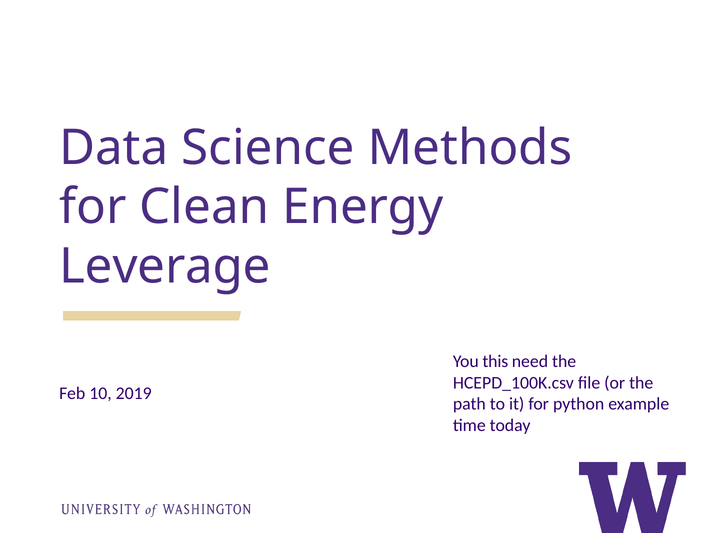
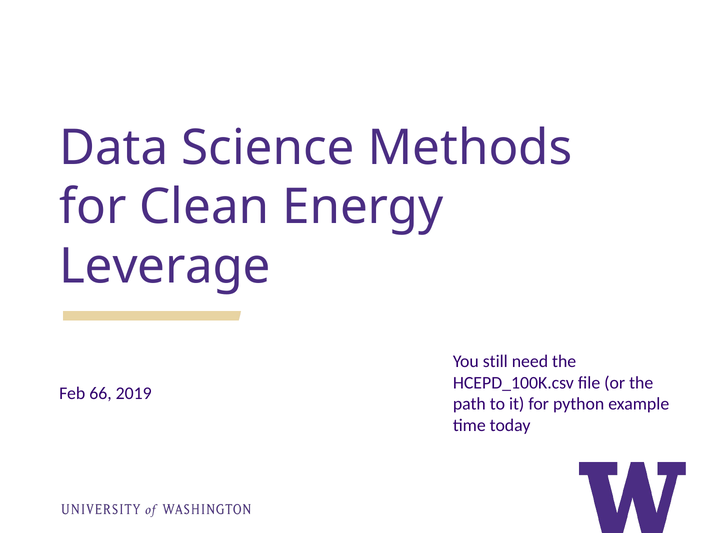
this: this -> still
10: 10 -> 66
